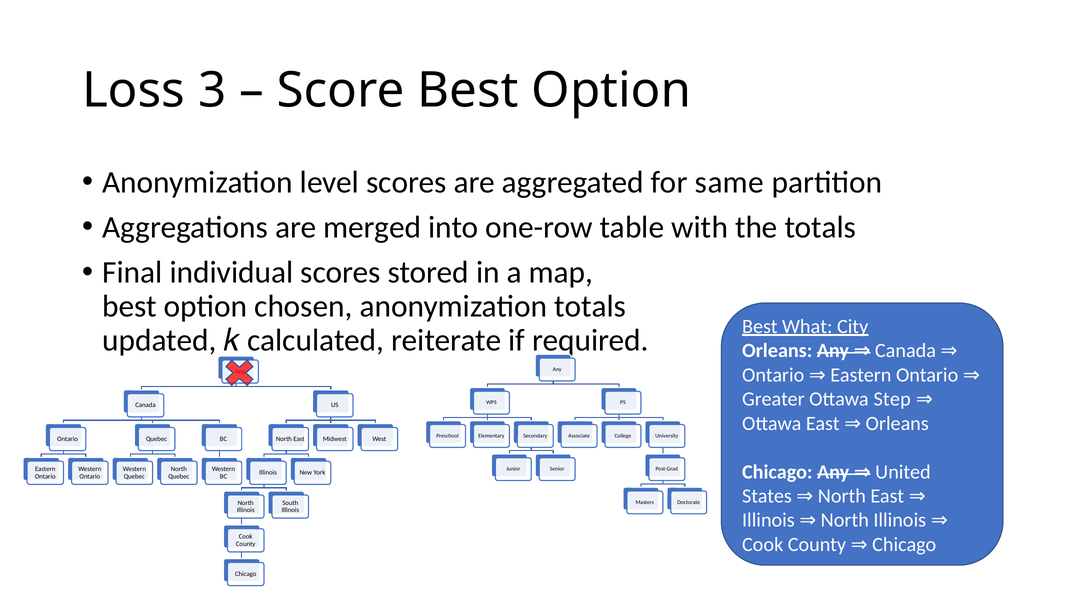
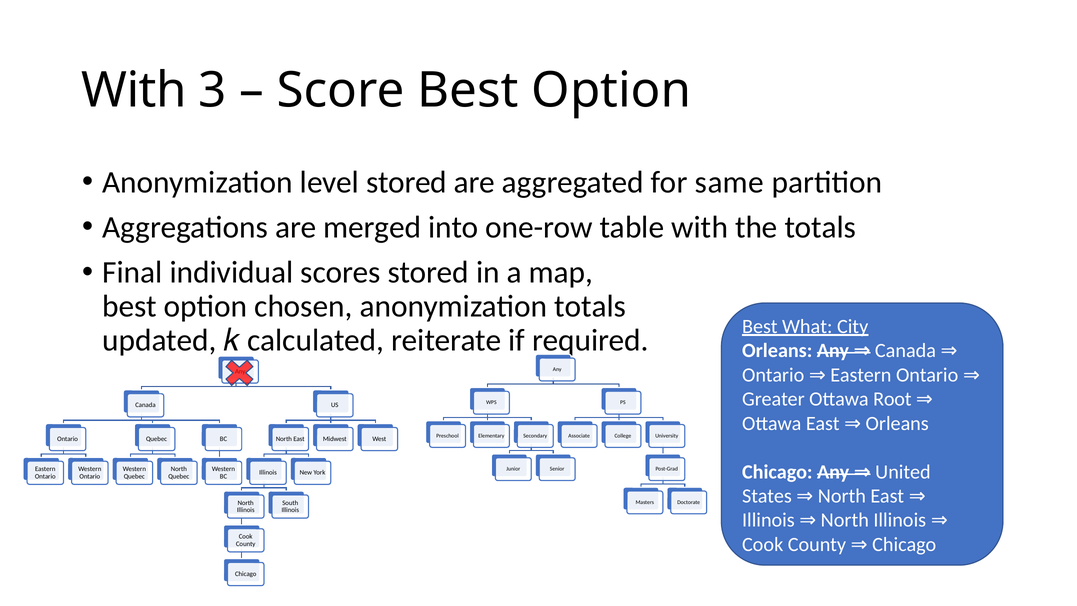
Loss at (134, 90): Loss -> With
level scores: scores -> stored
Step: Step -> Root
